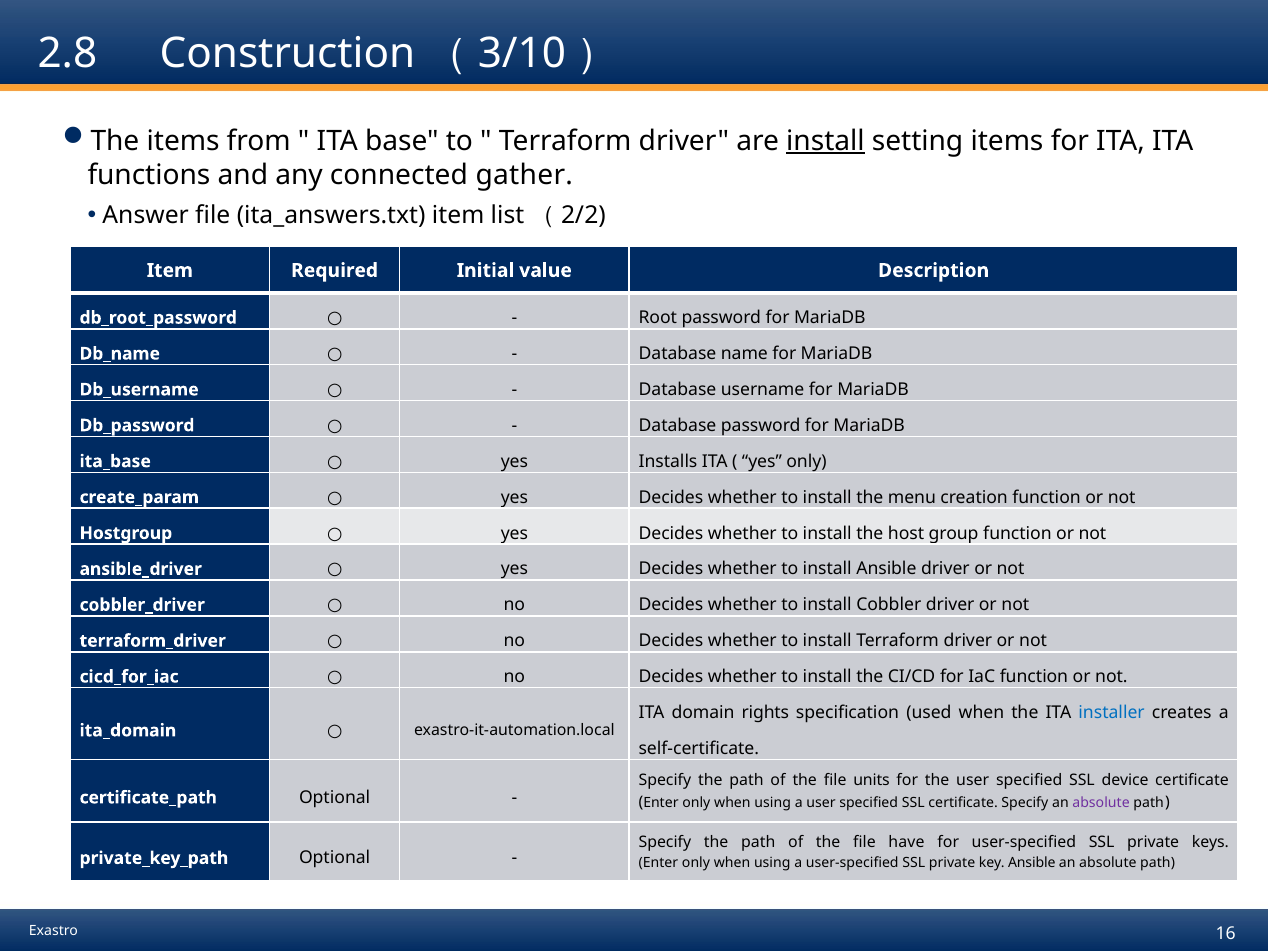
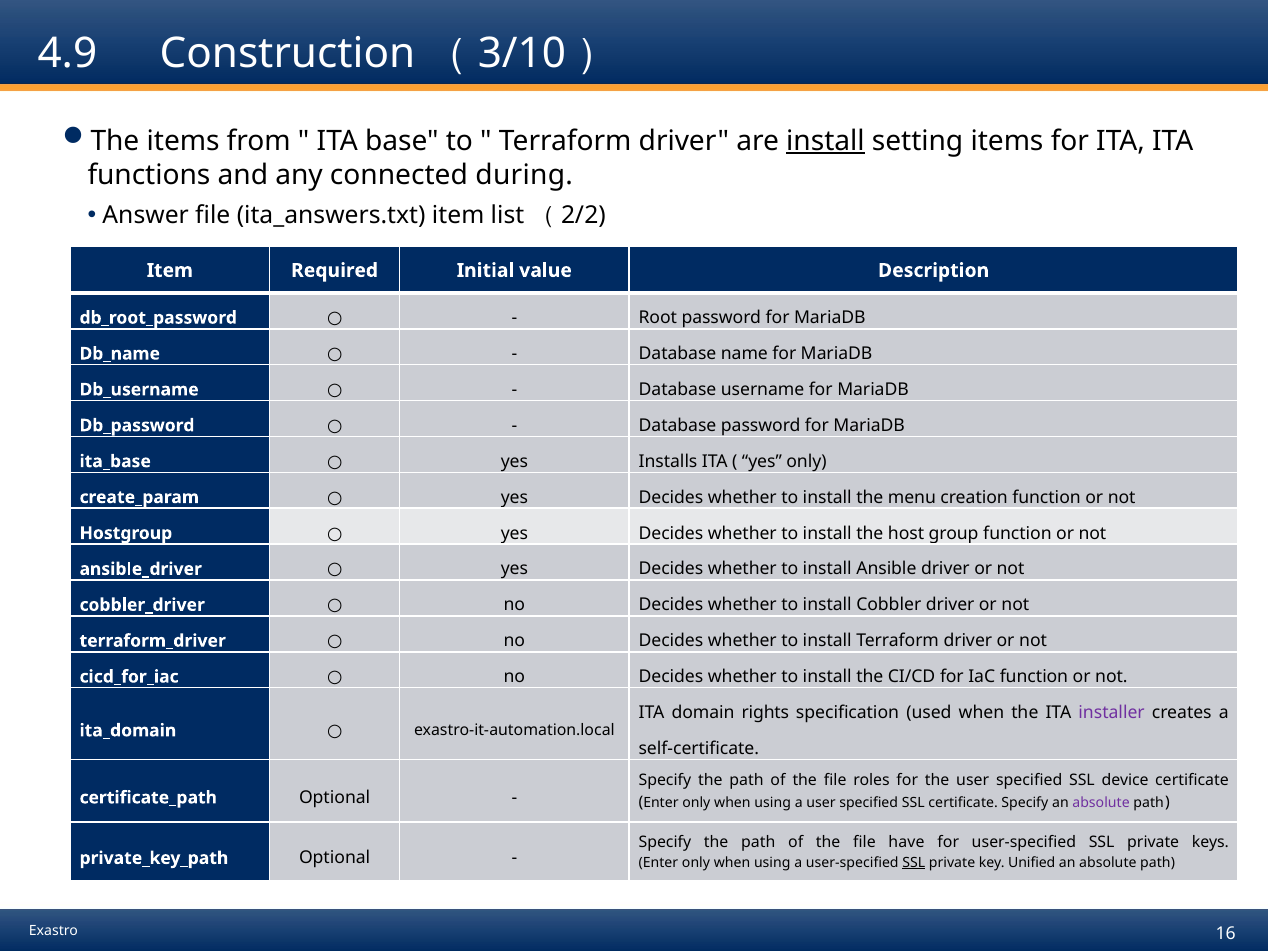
2.8: 2.8 -> 4.9
gather: gather -> during
installer colour: blue -> purple
units: units -> roles
SSL at (914, 863) underline: none -> present
key Ansible: Ansible -> Unified
